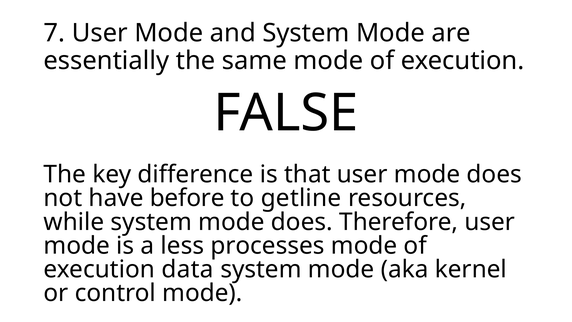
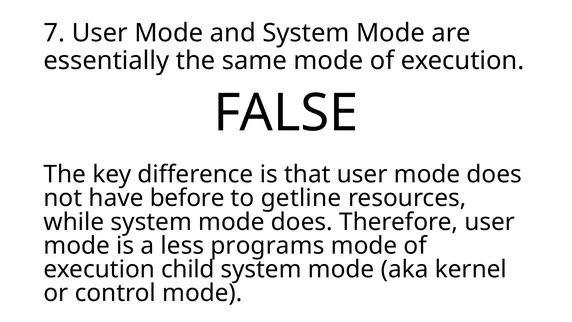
processes: processes -> programs
data: data -> child
